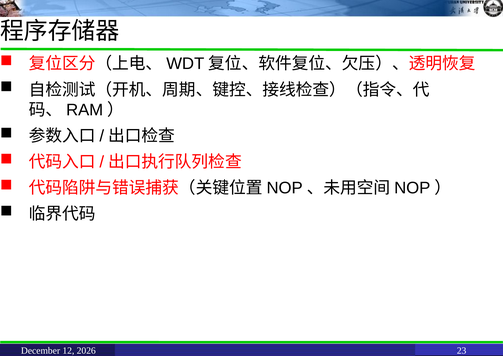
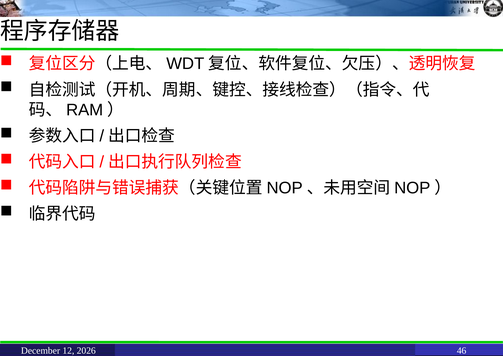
23: 23 -> 46
